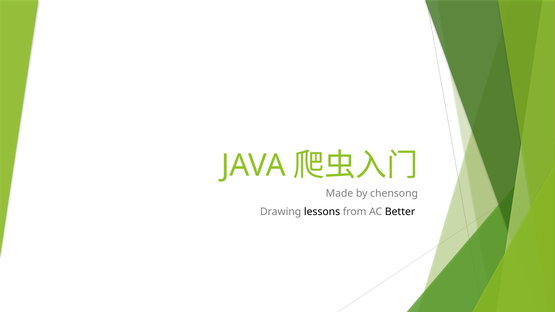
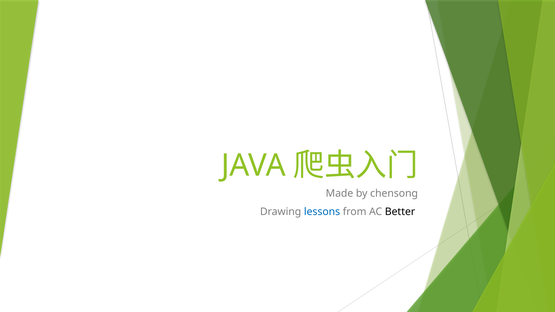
lessons colour: black -> blue
